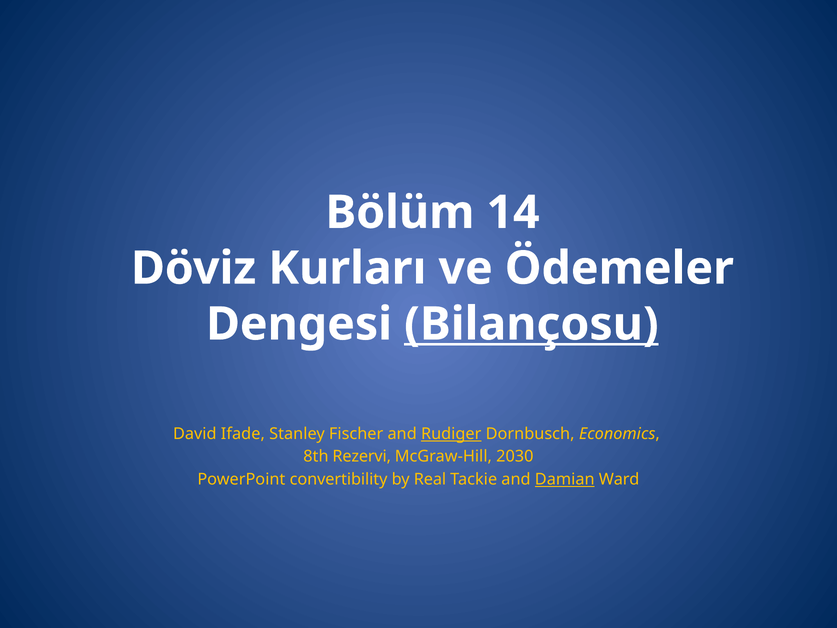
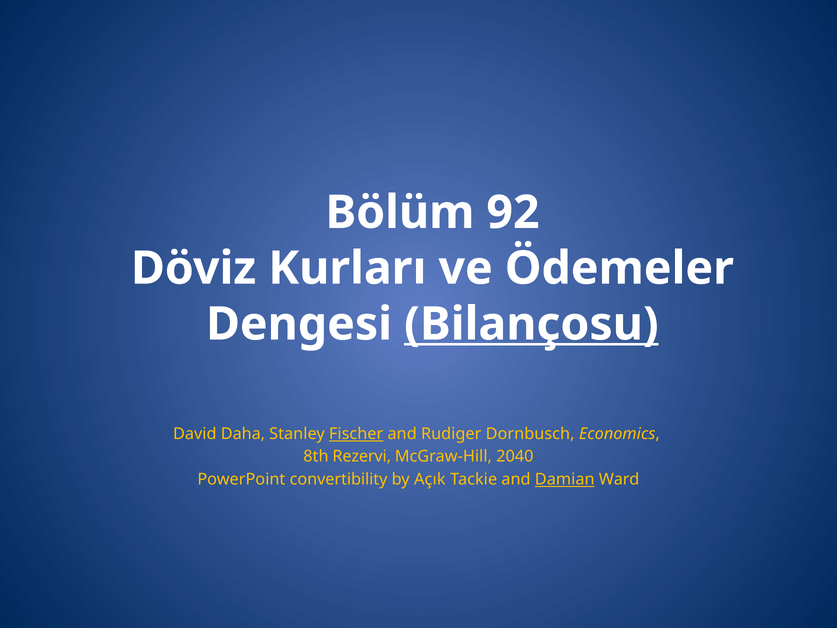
14: 14 -> 92
Ifade: Ifade -> Daha
Fischer underline: none -> present
Rudiger underline: present -> none
2030: 2030 -> 2040
Real: Real -> Açık
